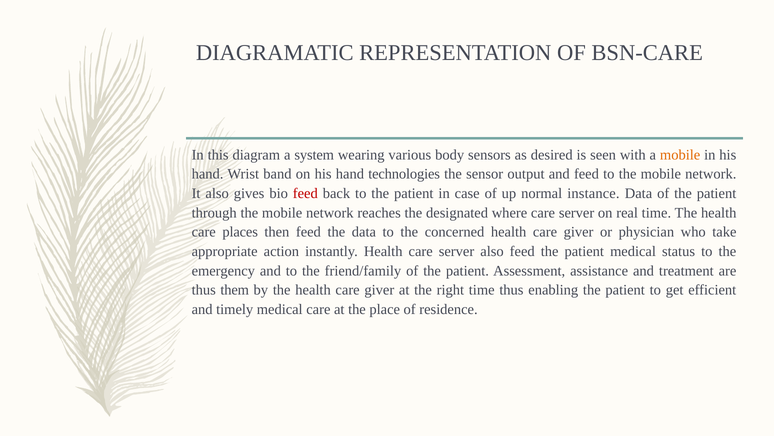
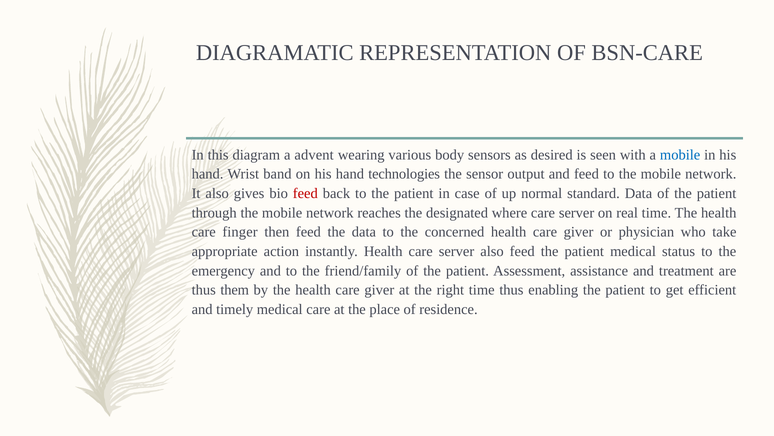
system: system -> advent
mobile at (680, 155) colour: orange -> blue
instance: instance -> standard
places: places -> finger
